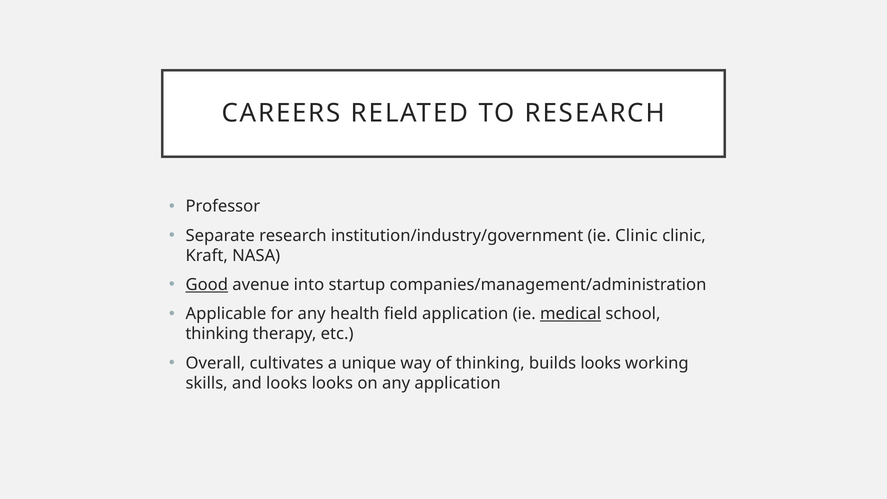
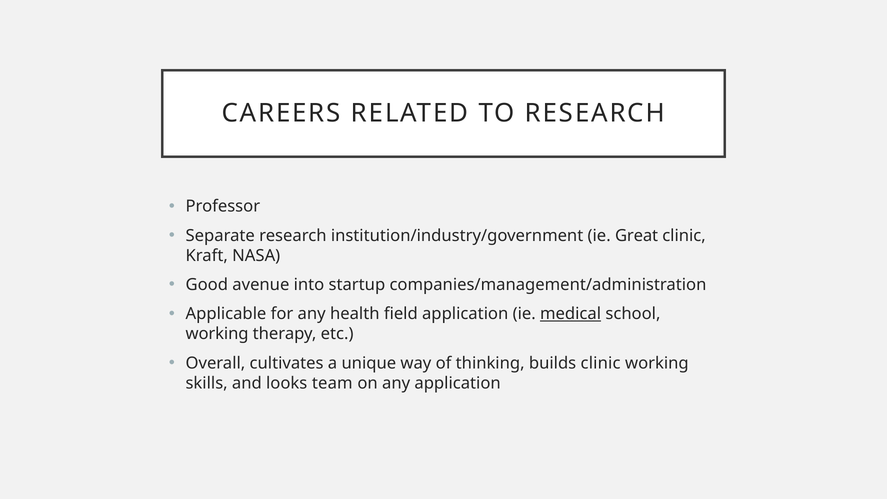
ie Clinic: Clinic -> Great
Good underline: present -> none
thinking at (217, 334): thinking -> working
builds looks: looks -> clinic
looks looks: looks -> team
